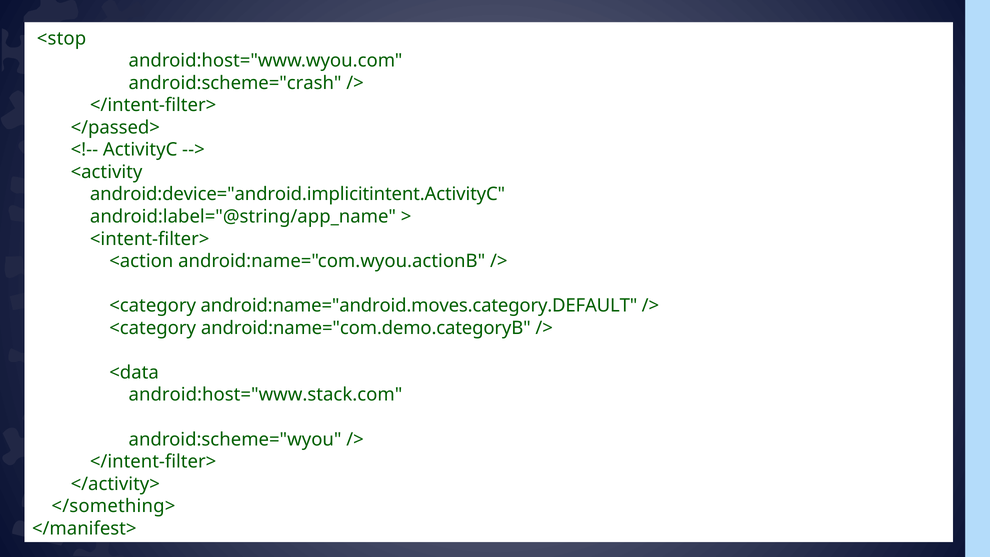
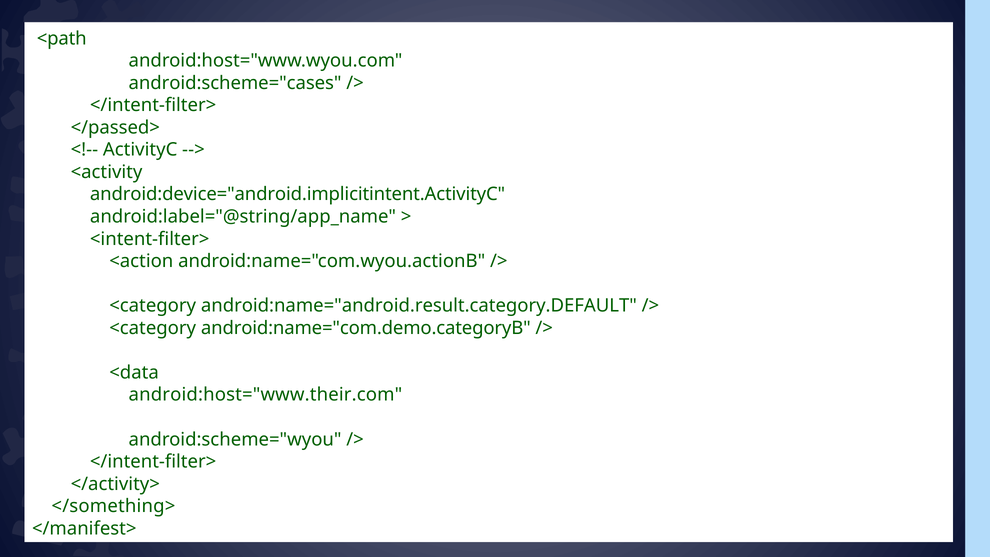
<stop: <stop -> <path
android:scheme="crash: android:scheme="crash -> android:scheme="cases
android:name="android.moves.category.DEFAULT: android:name="android.moves.category.DEFAULT -> android:name="android.result.category.DEFAULT
android:host="www.stack.com: android:host="www.stack.com -> android:host="www.their.com
